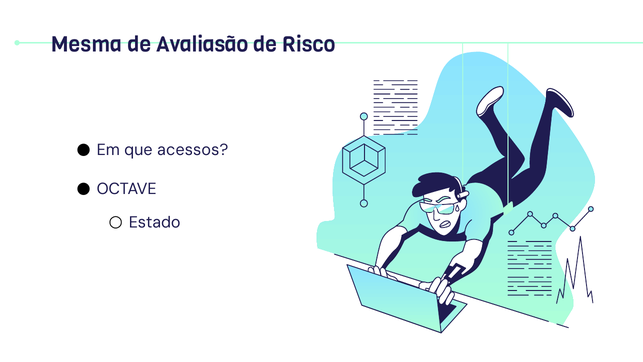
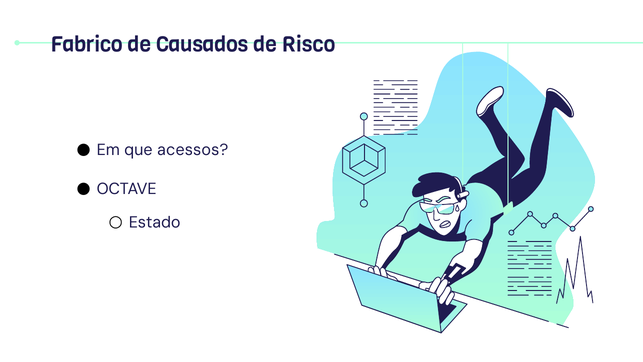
Mesma: Mesma -> Fabrico
Avaliasão: Avaliasão -> Causados
